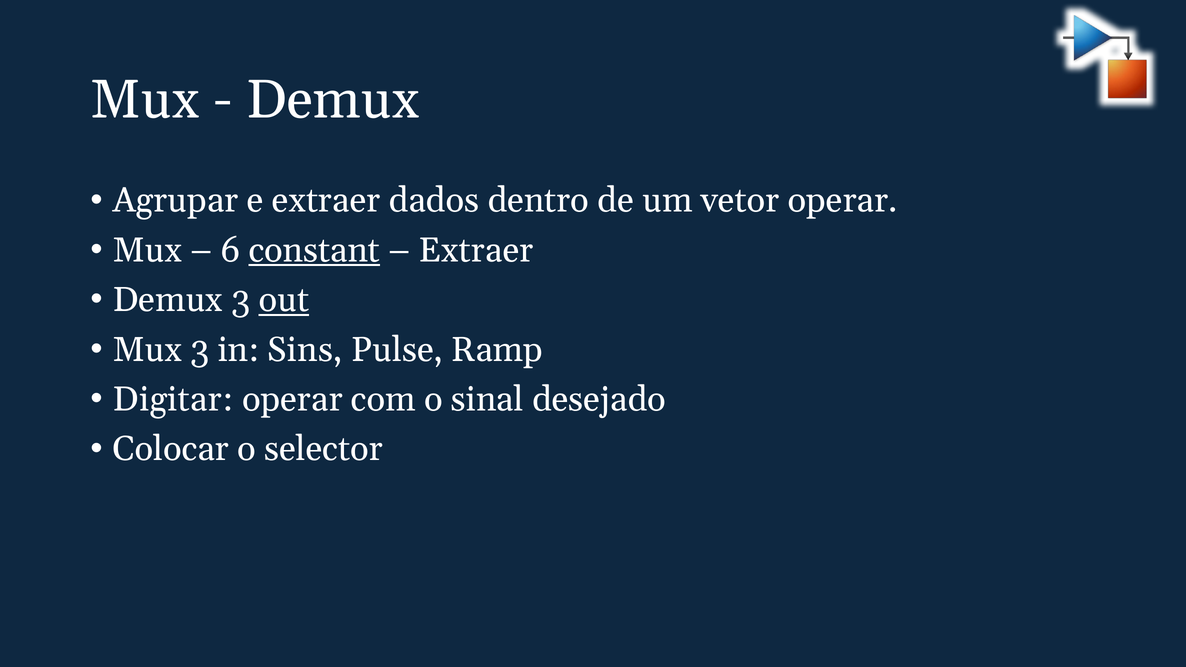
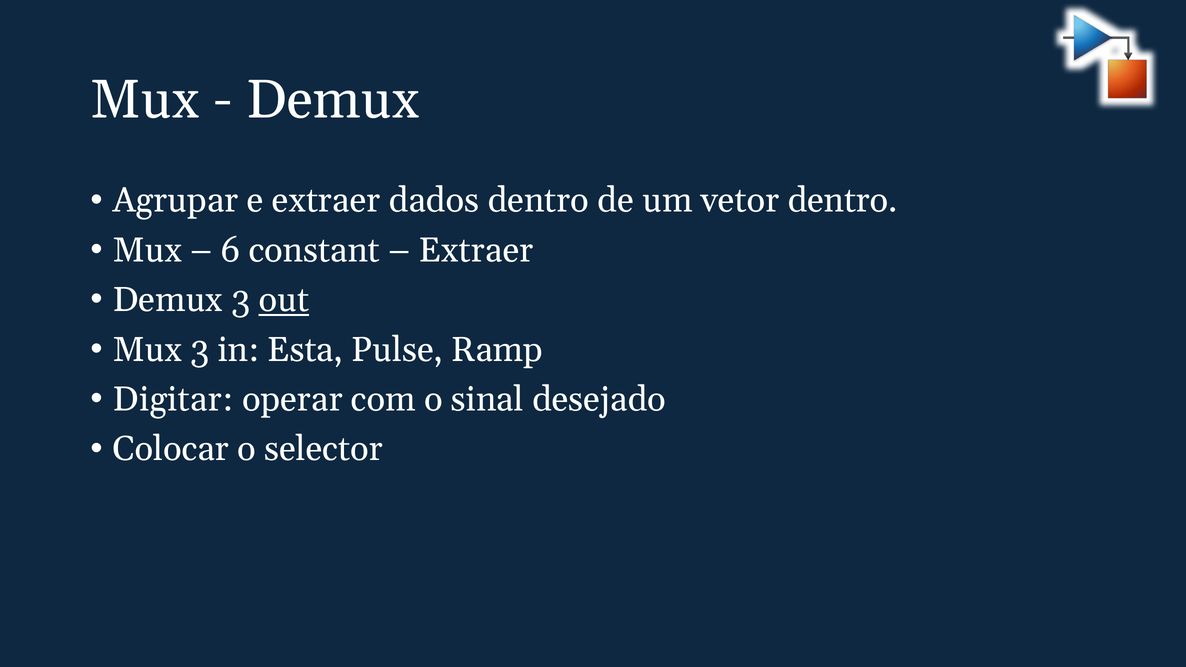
vetor operar: operar -> dentro
constant underline: present -> none
Sins: Sins -> Esta
